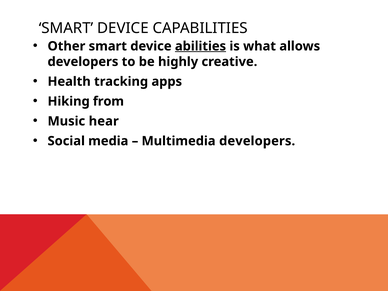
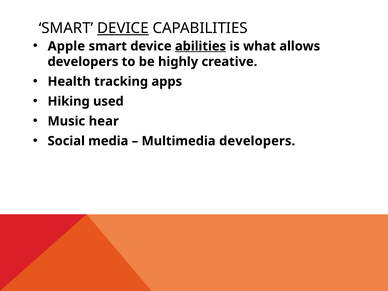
DEVICE at (123, 28) underline: none -> present
Other: Other -> Apple
from: from -> used
